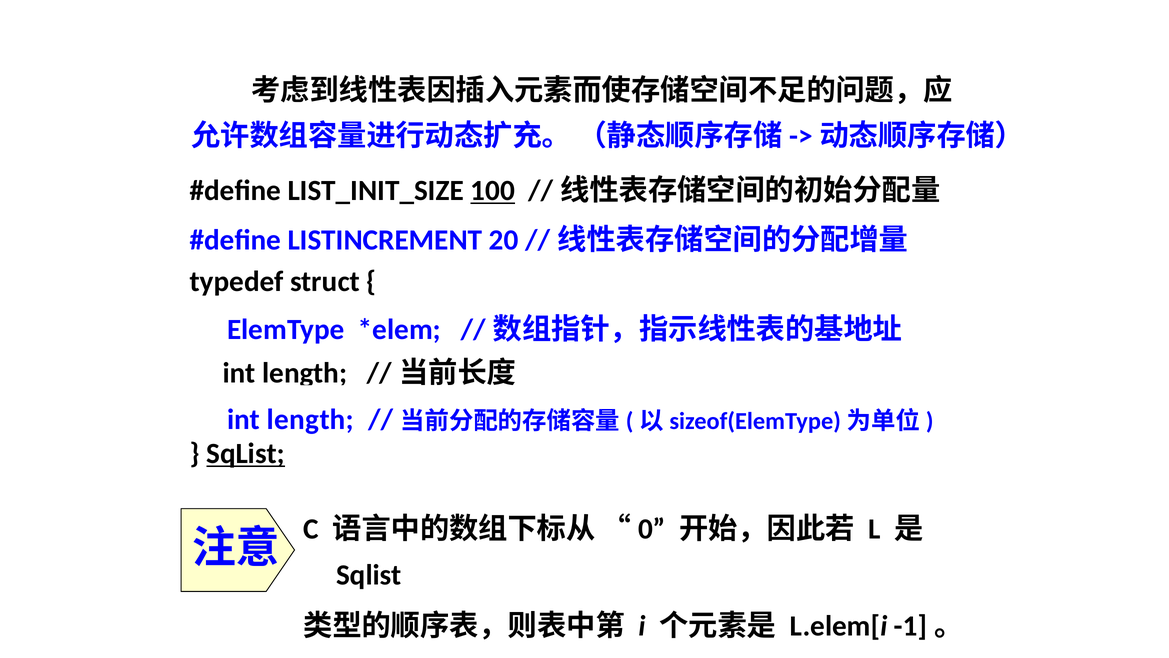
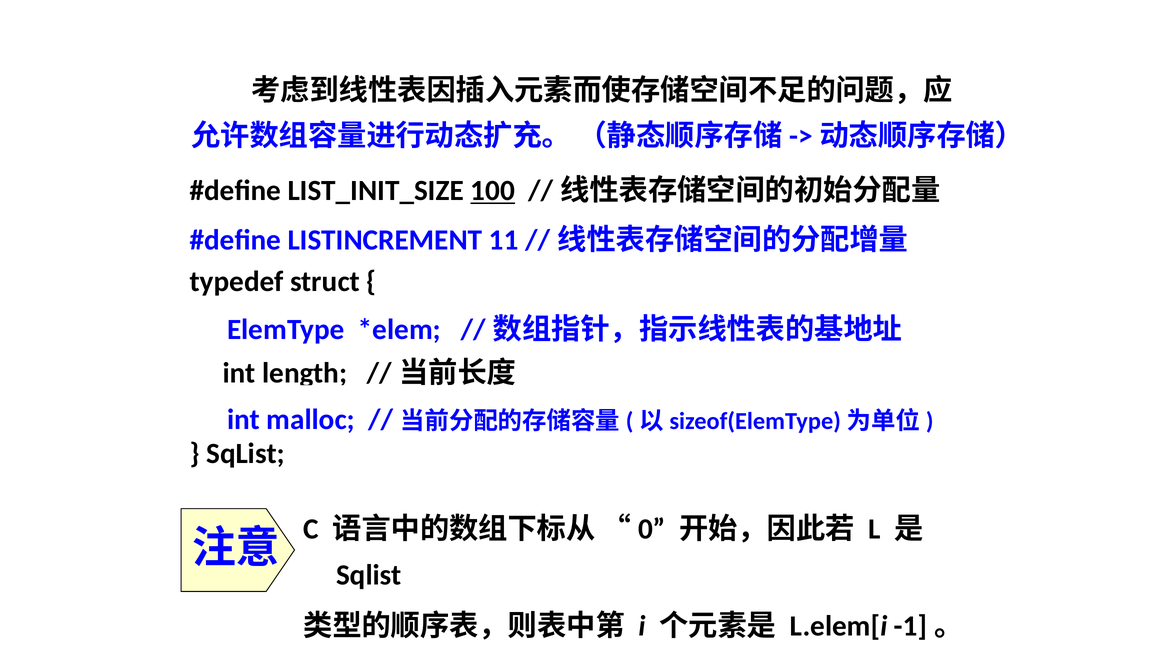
20: 20 -> 11
length at (310, 419): length -> malloc
SqList at (246, 453) underline: present -> none
